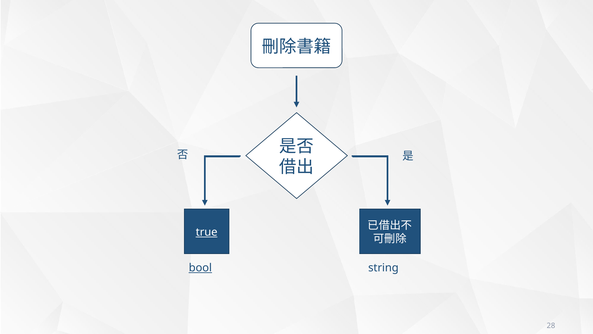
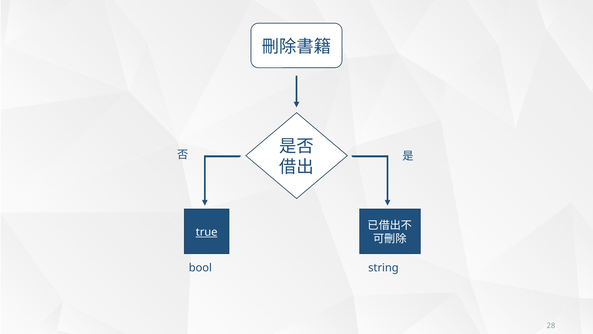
bool underline: present -> none
